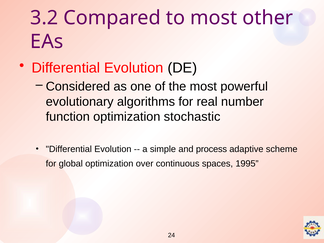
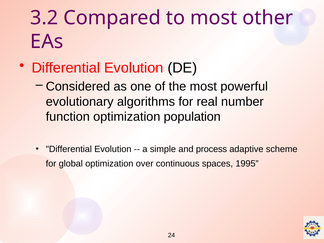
stochastic: stochastic -> population
